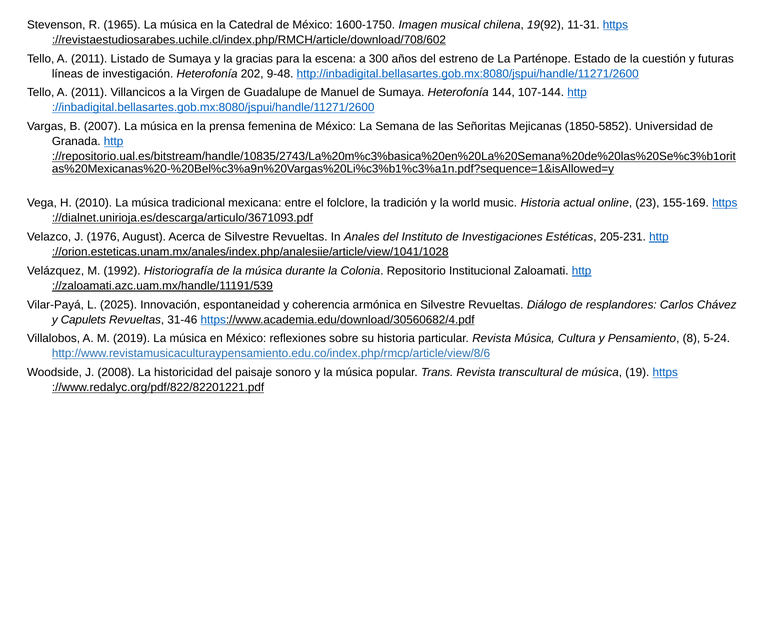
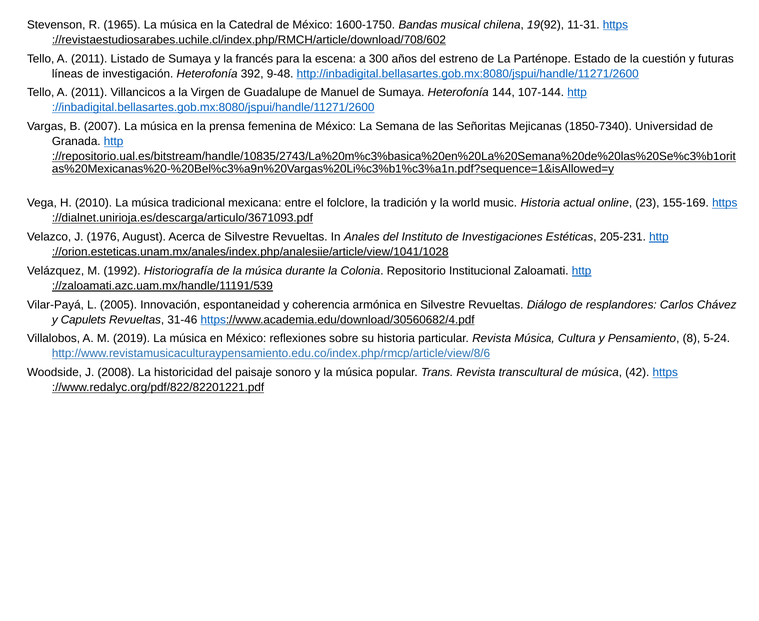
Imagen: Imagen -> Bandas
gracias: gracias -> francés
202: 202 -> 392
1850-5852: 1850-5852 -> 1850-7340
2025: 2025 -> 2005
19: 19 -> 42
